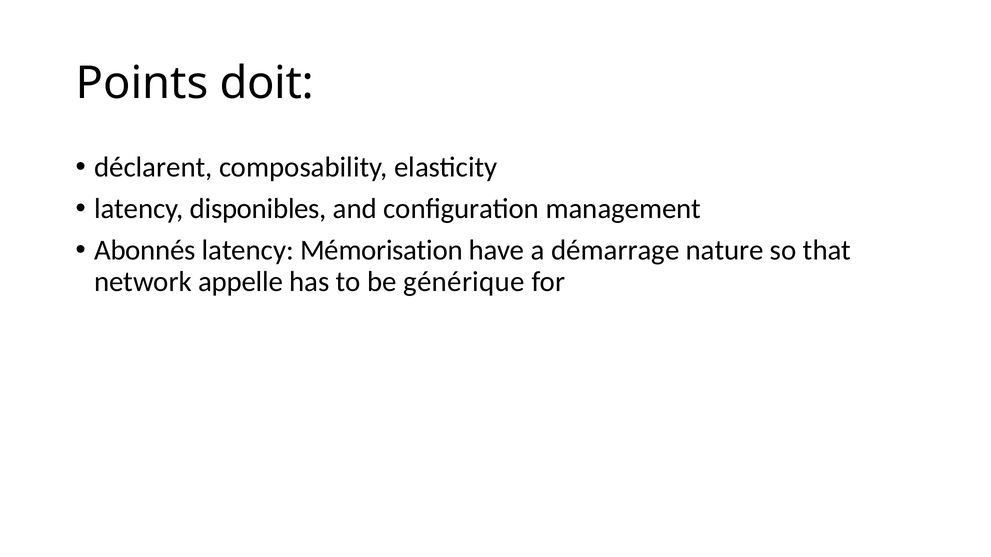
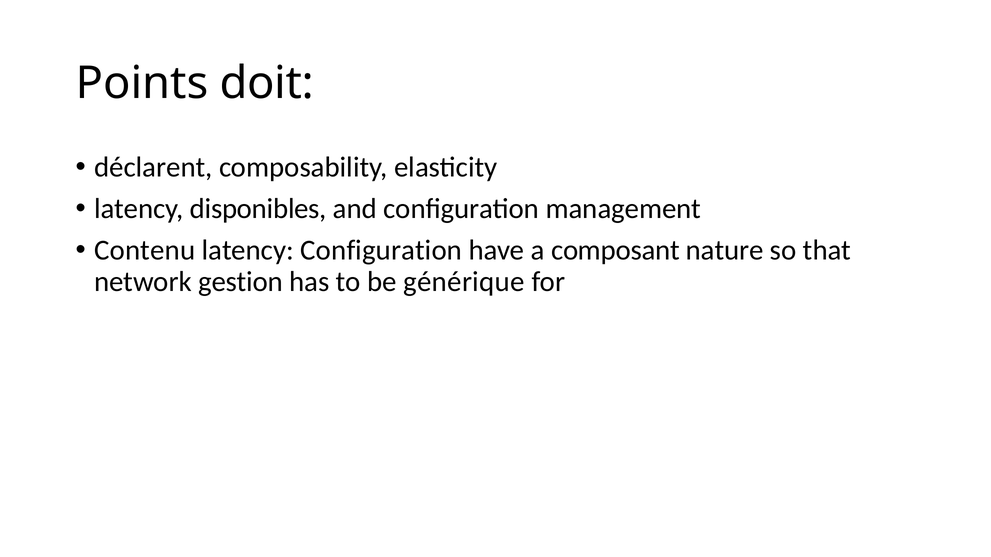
Abonnés: Abonnés -> Contenu
latency Mémorisation: Mémorisation -> Configuration
démarrage: démarrage -> composant
appelle: appelle -> gestion
